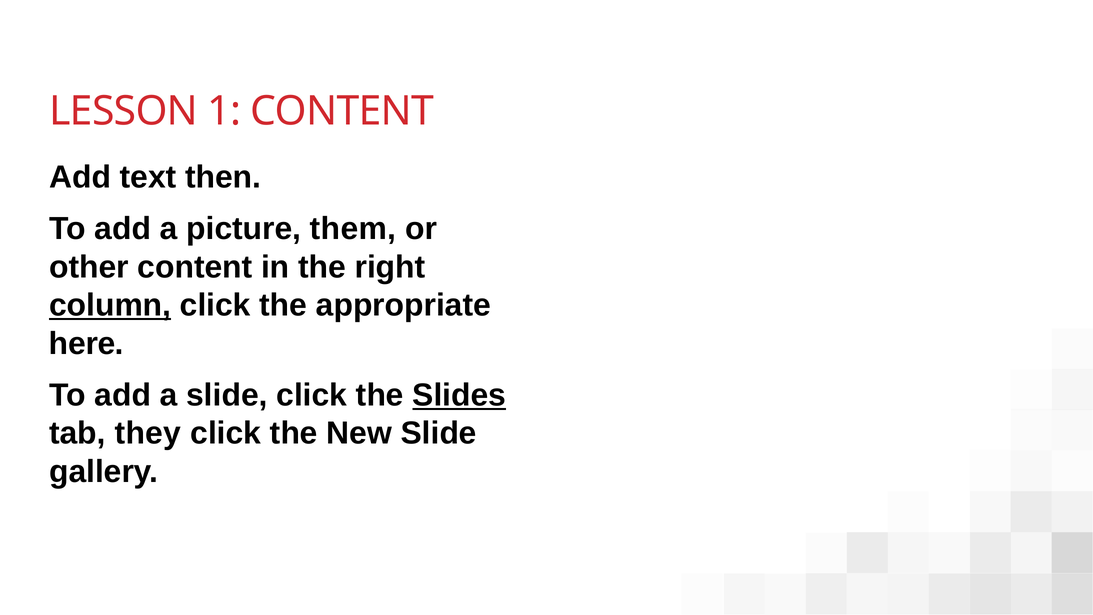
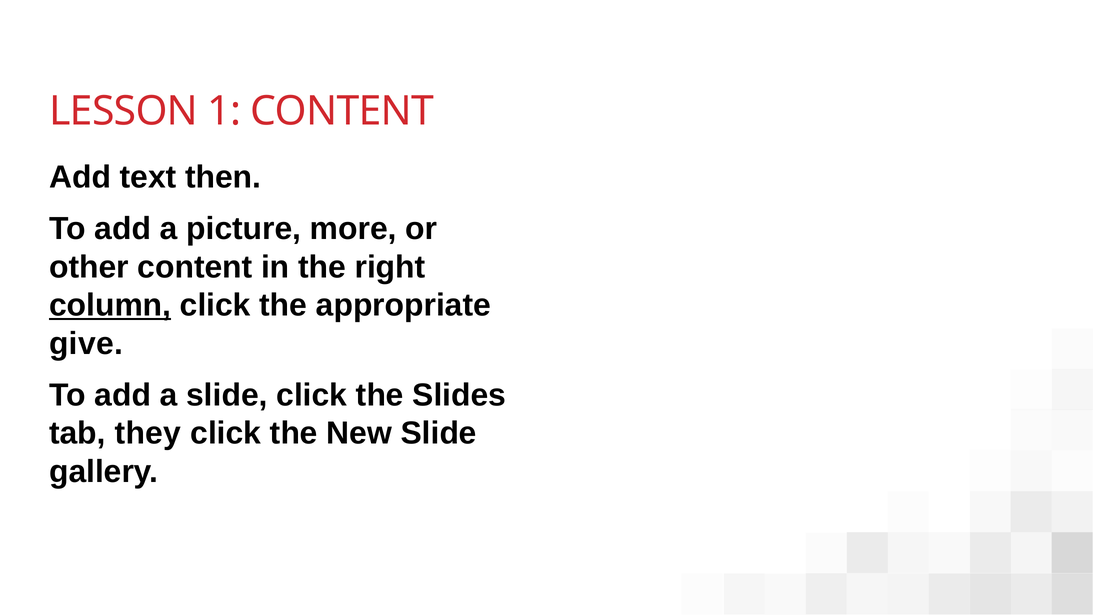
them: them -> more
here: here -> give
Slides underline: present -> none
